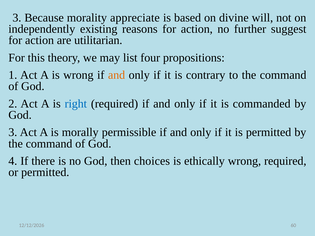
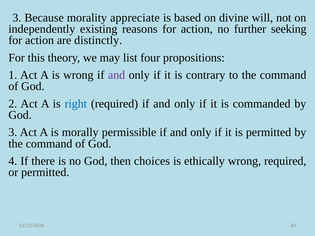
suggest: suggest -> seeking
utilitarian: utilitarian -> distinctly
and at (117, 75) colour: orange -> purple
